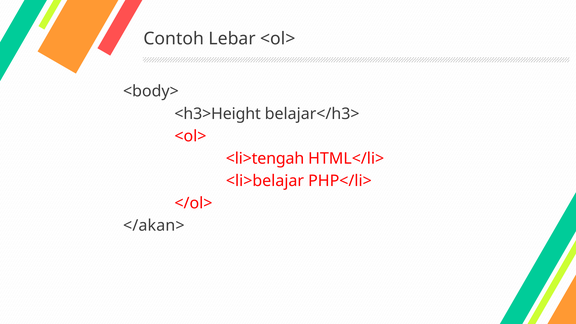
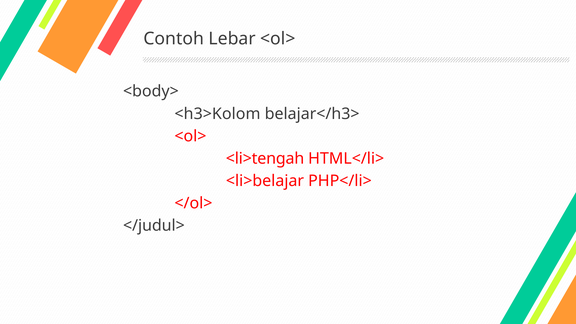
<h3>Height: <h3>Height -> <h3>Kolom
</akan>: </akan> -> </judul>
